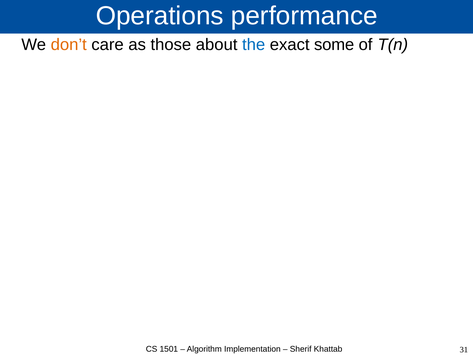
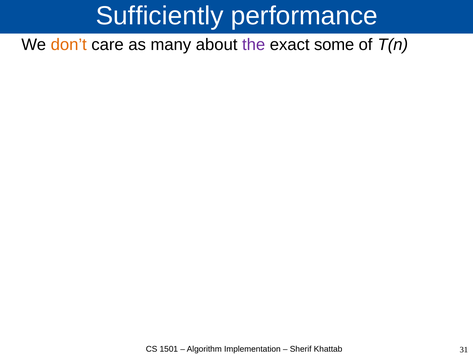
Operations: Operations -> Sufficiently
those: those -> many
the colour: blue -> purple
